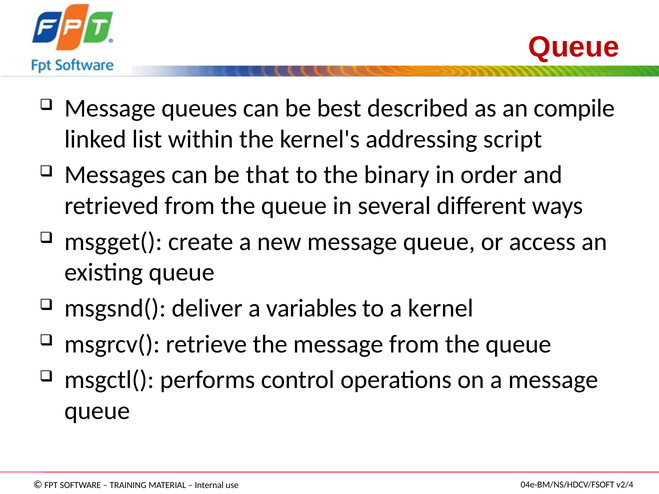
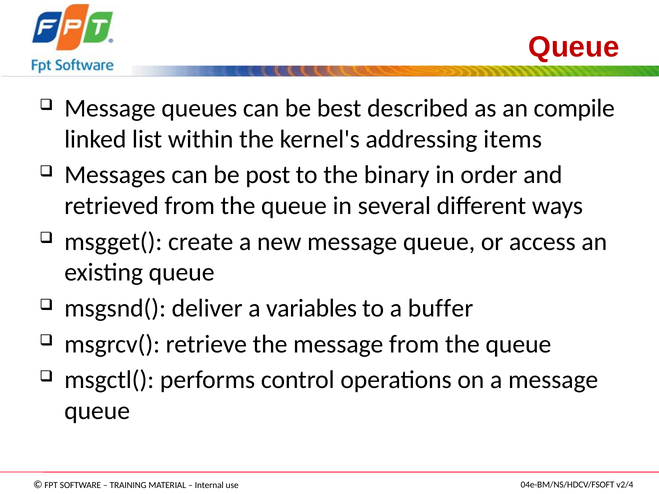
script: script -> items
that: that -> post
kernel: kernel -> buffer
